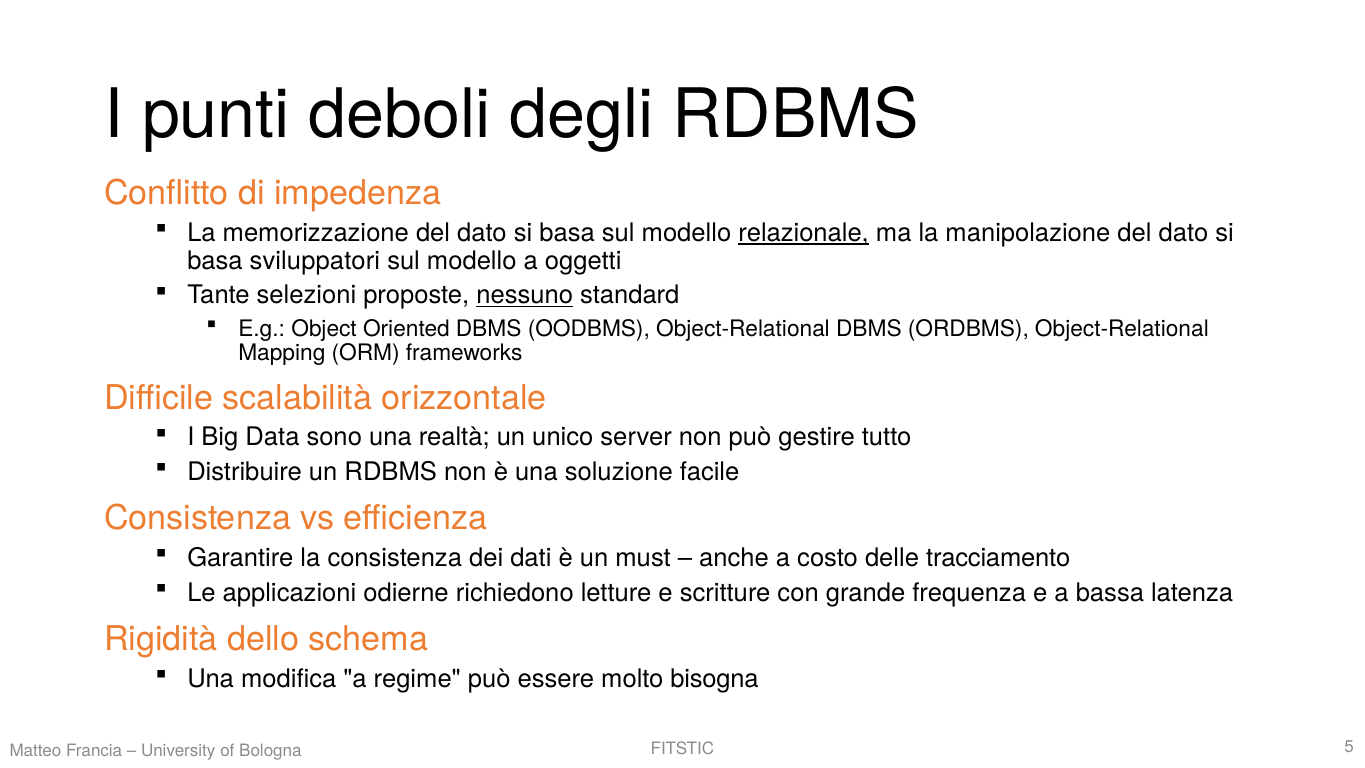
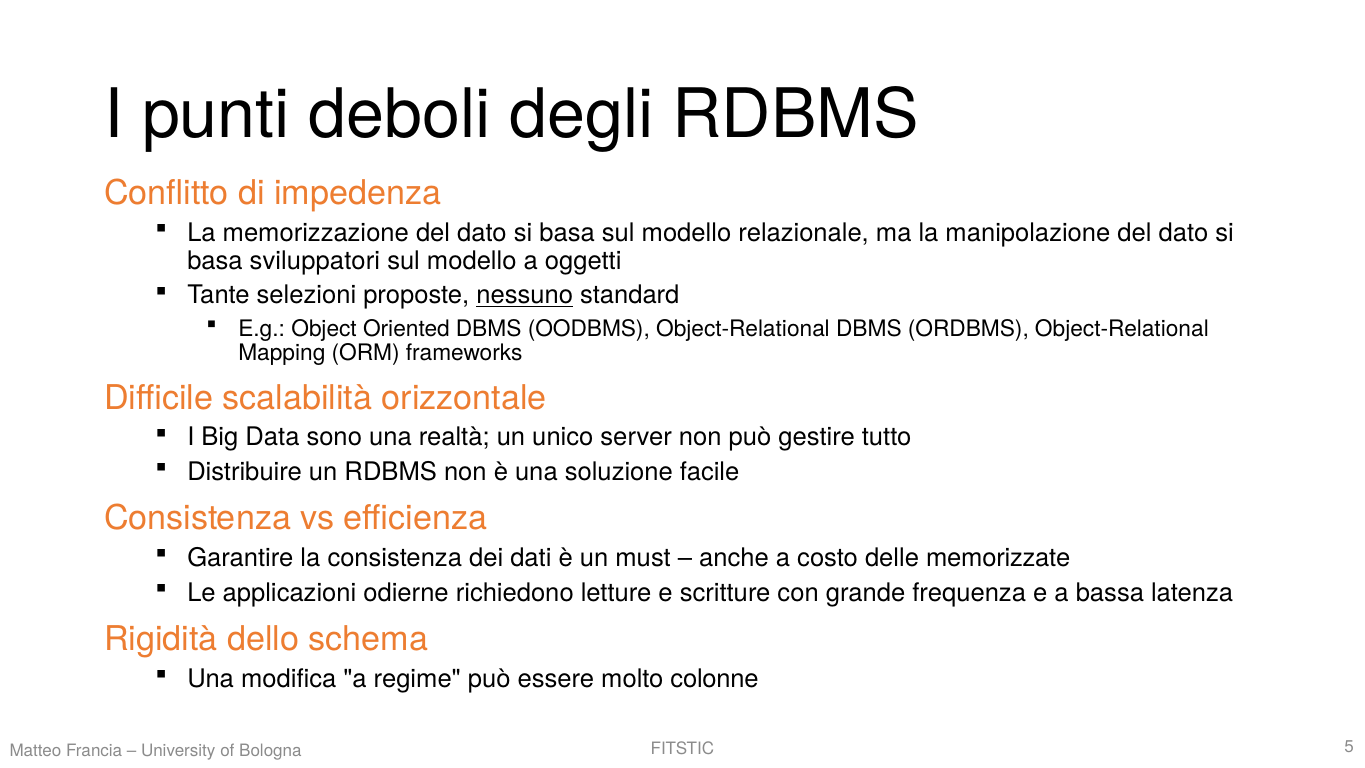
relazionale underline: present -> none
tracciamento: tracciamento -> memorizzate
bisogna: bisogna -> colonne
